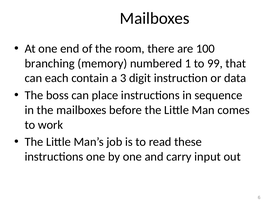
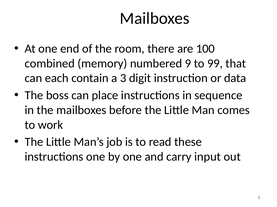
branching: branching -> combined
1: 1 -> 9
